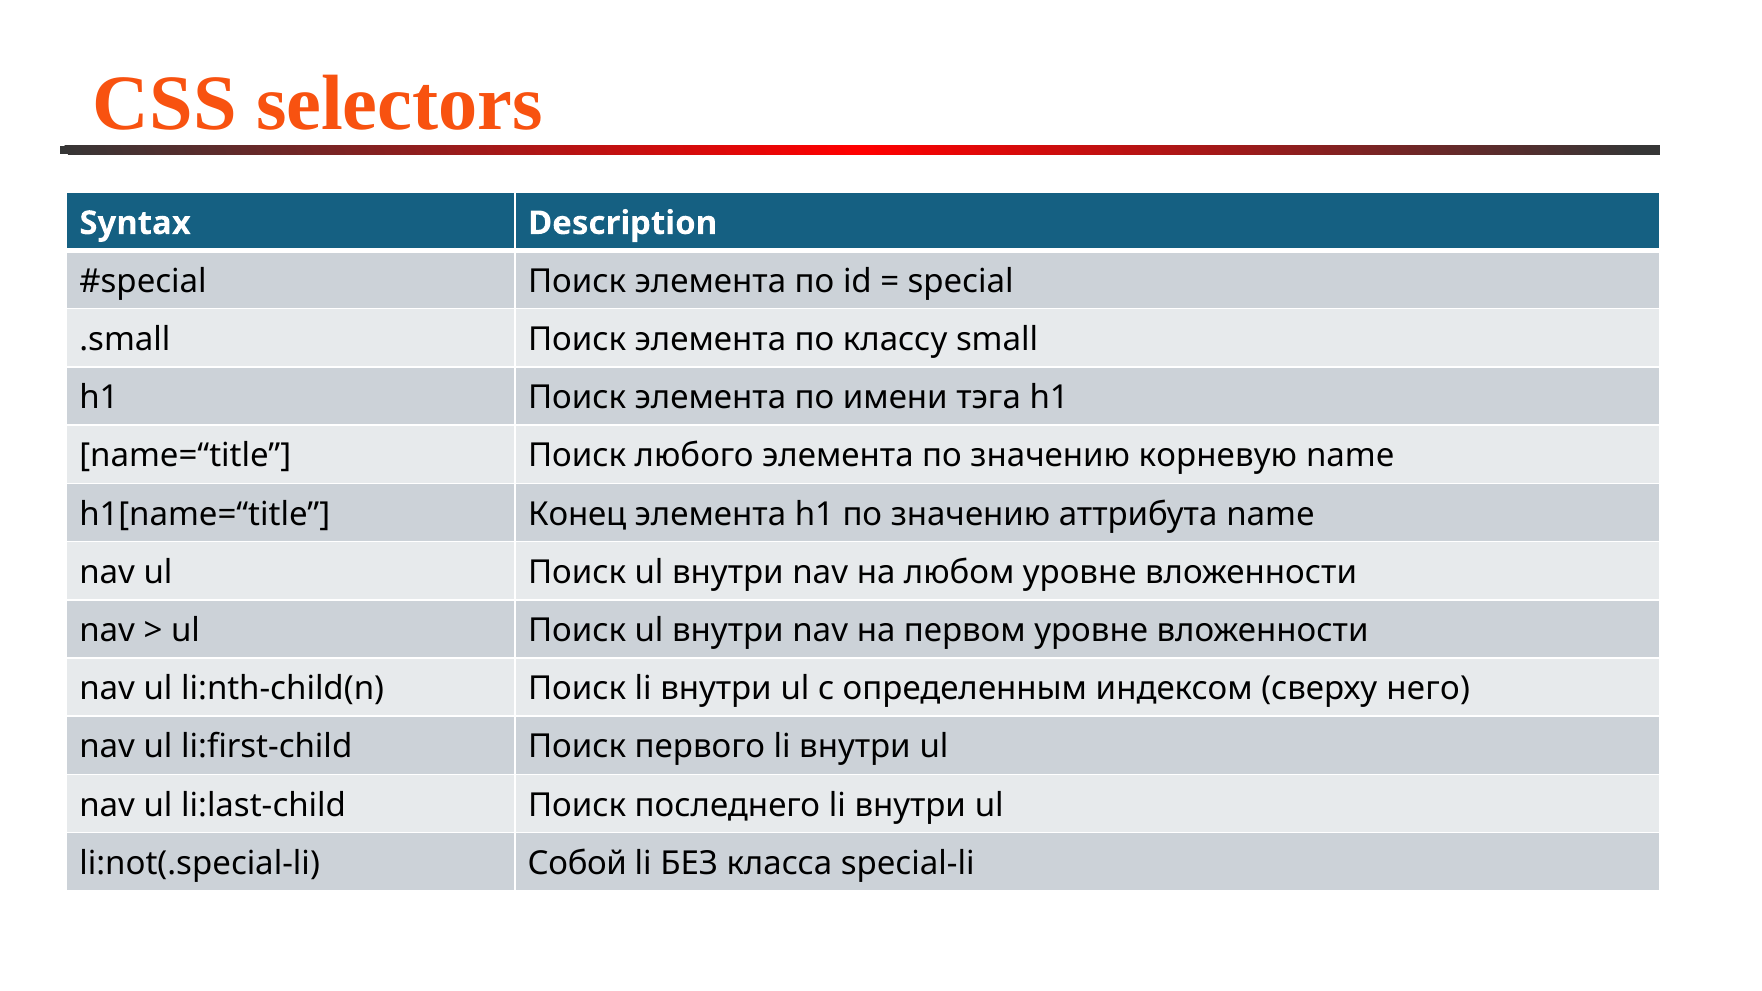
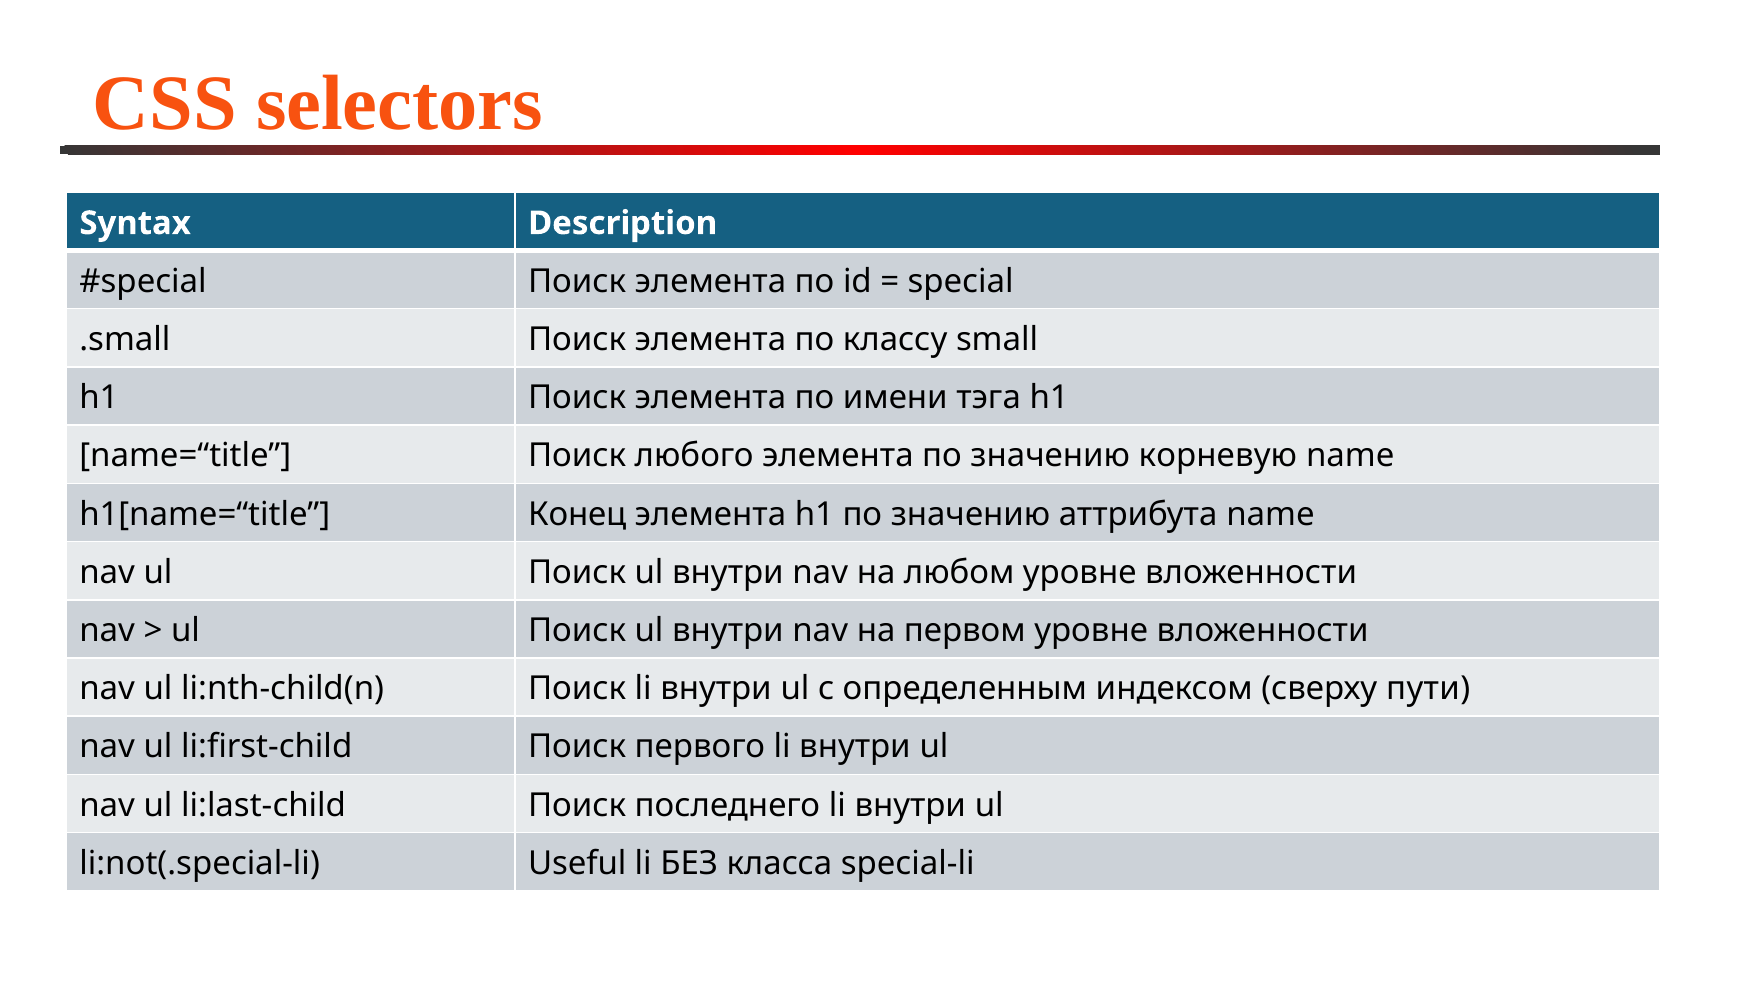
него: него -> пути
Собой: Собой -> Useful
